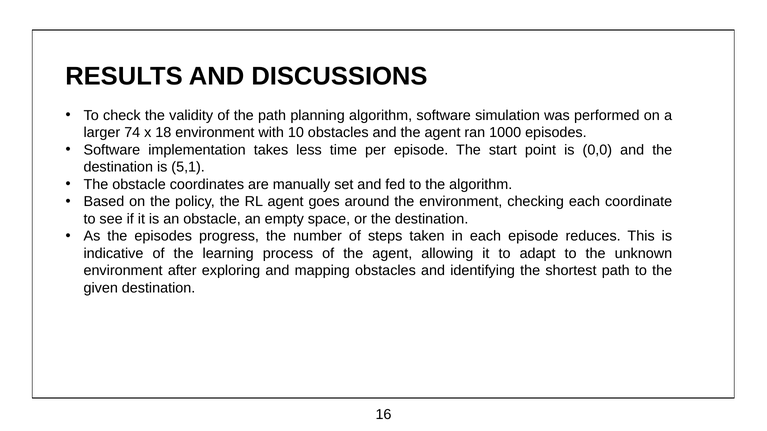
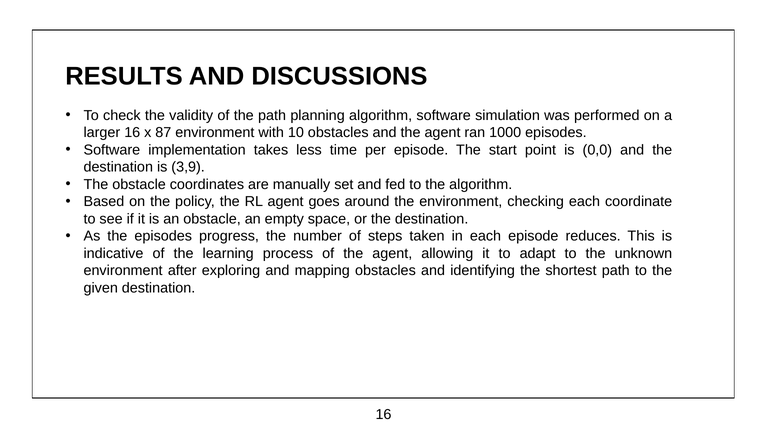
larger 74: 74 -> 16
18: 18 -> 87
5,1: 5,1 -> 3,9
